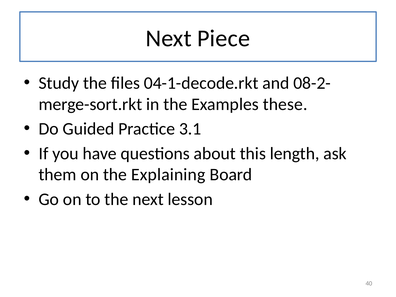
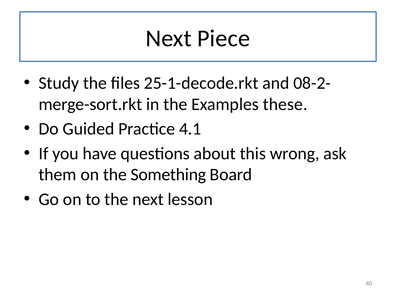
04-1-decode.rkt: 04-1-decode.rkt -> 25-1-decode.rkt
3.1: 3.1 -> 4.1
length: length -> wrong
Explaining: Explaining -> Something
